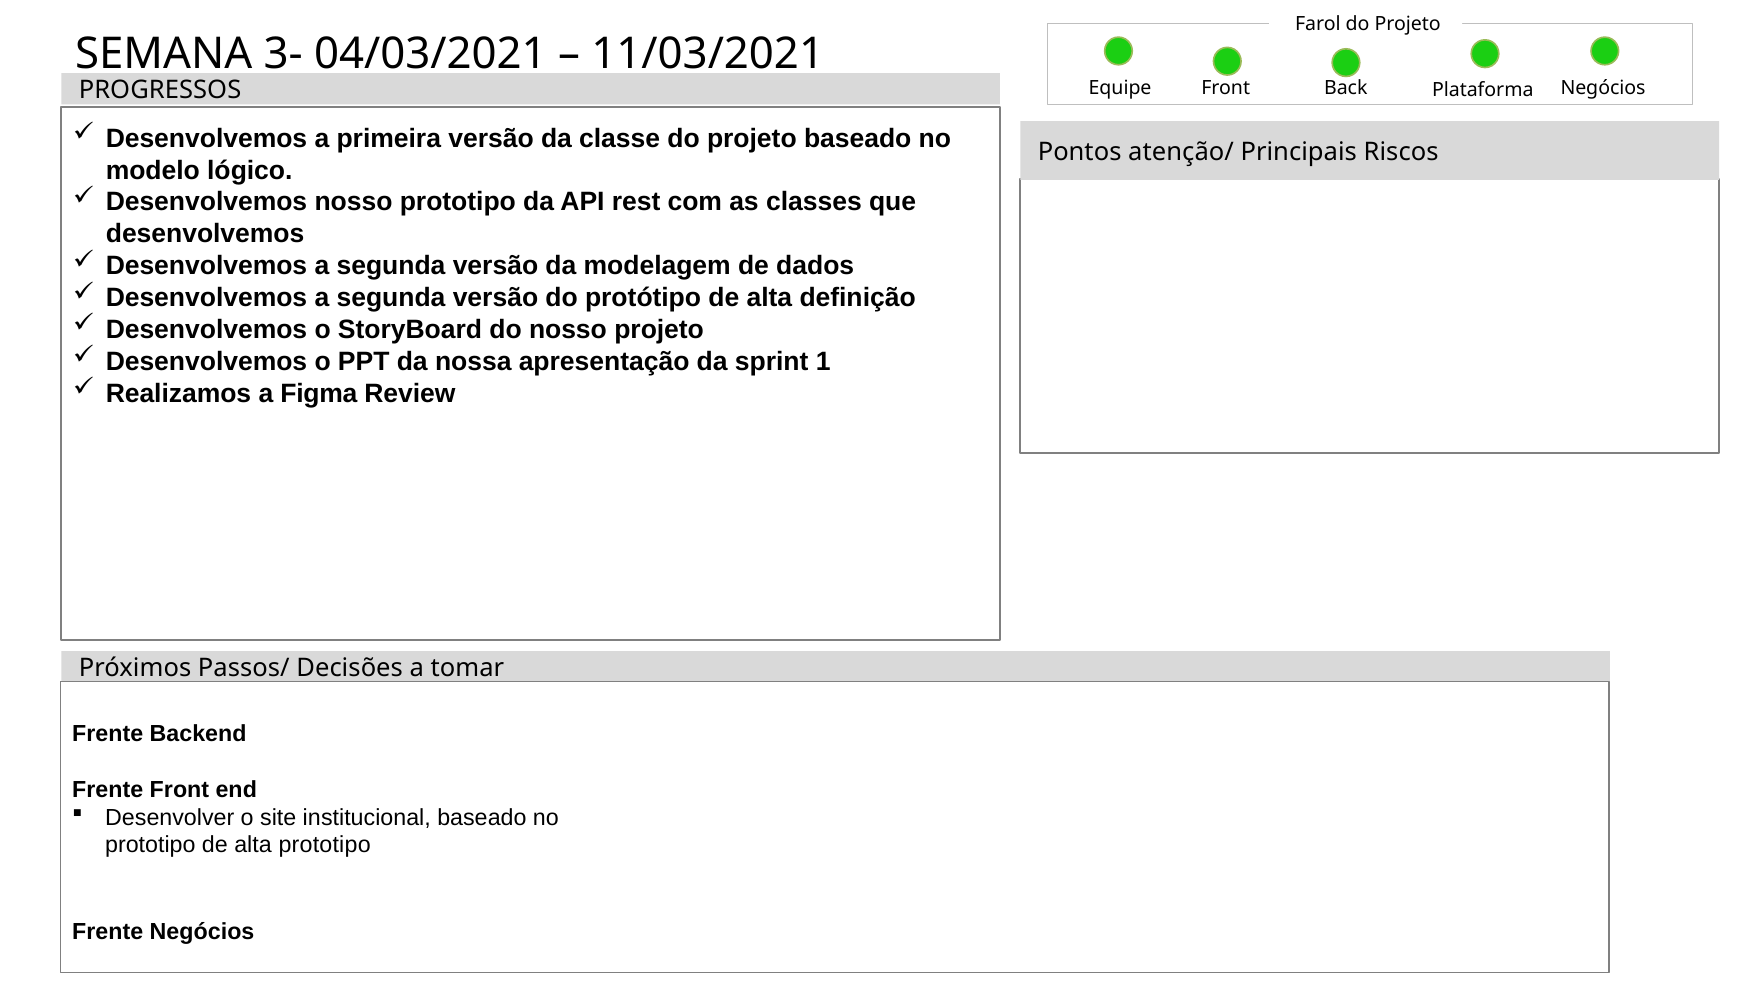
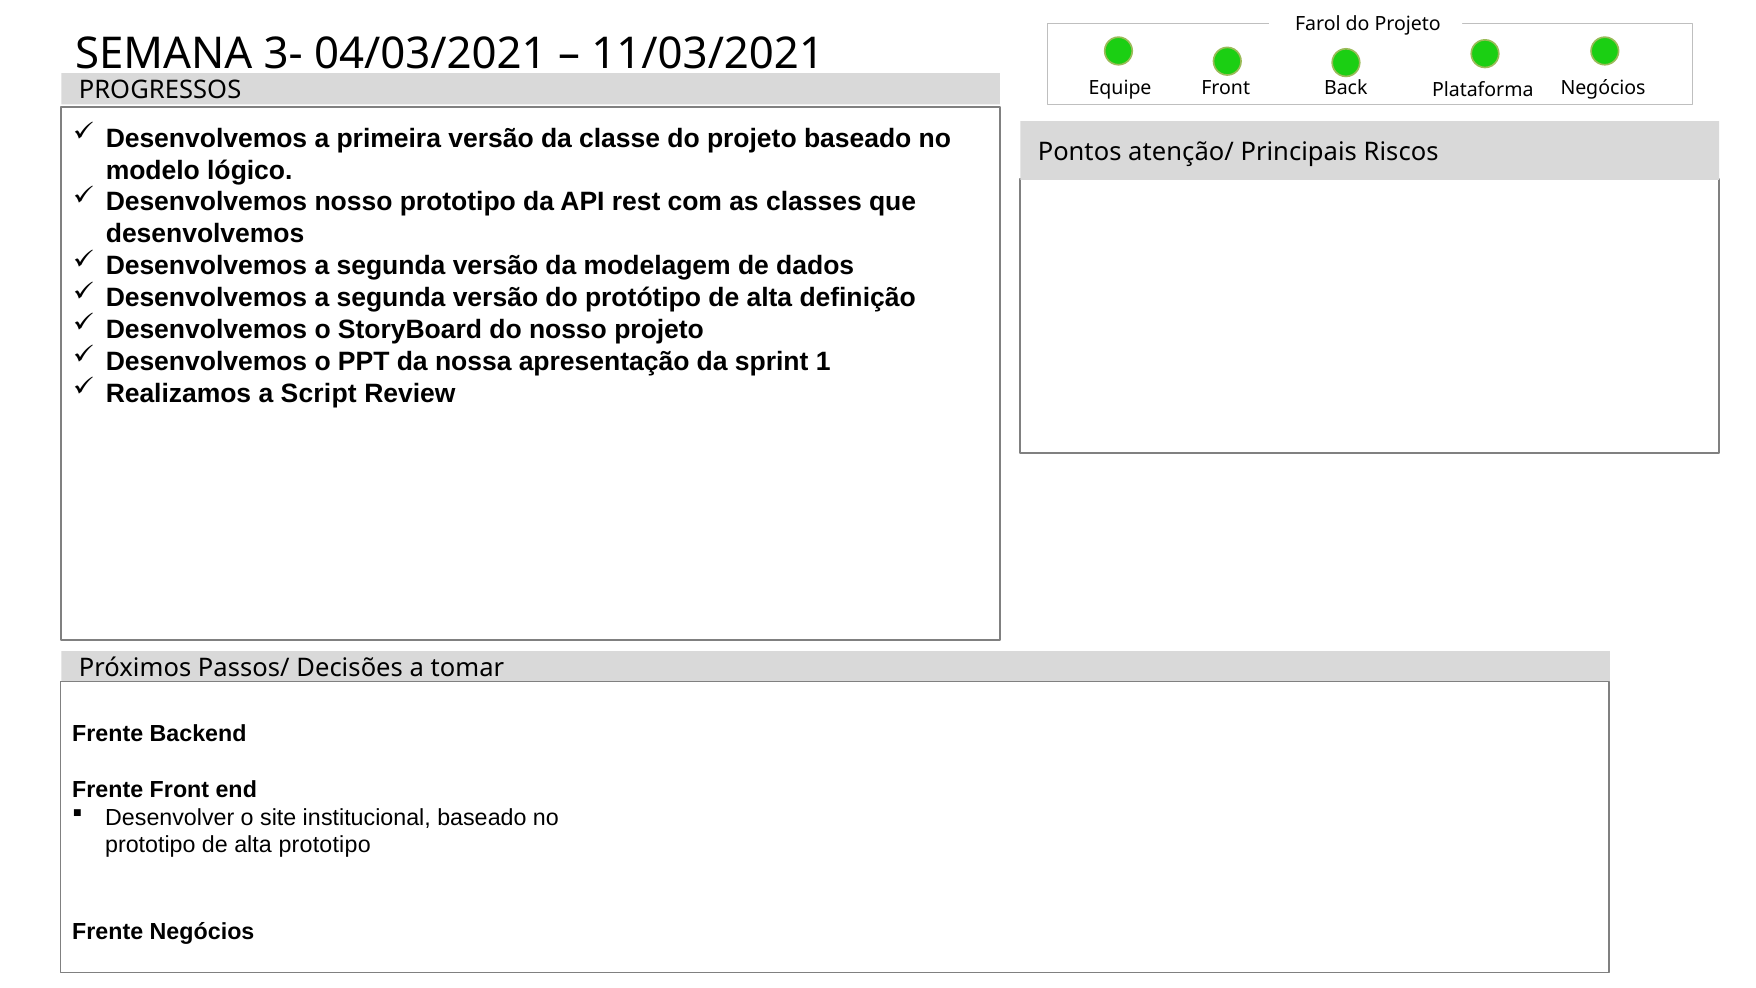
Figma: Figma -> Script
